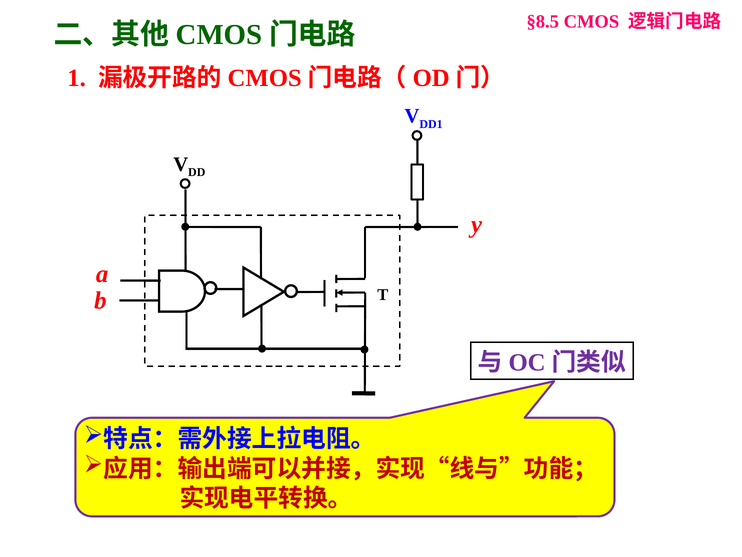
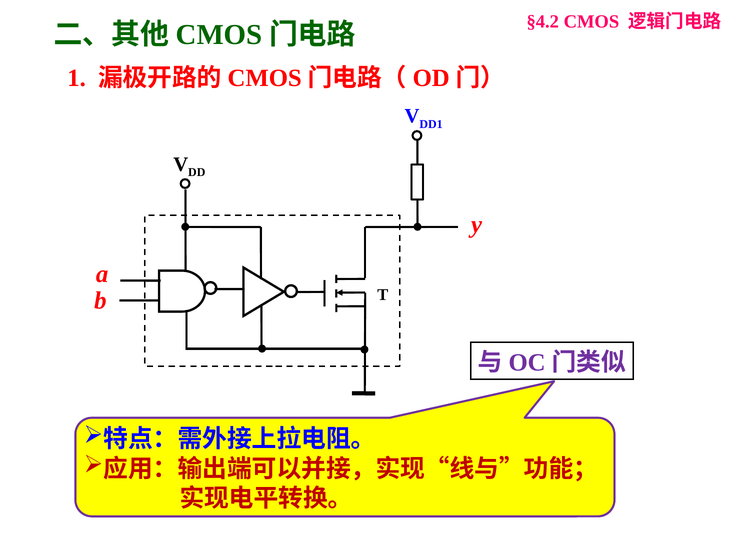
§8.5: §8.5 -> §4.2
